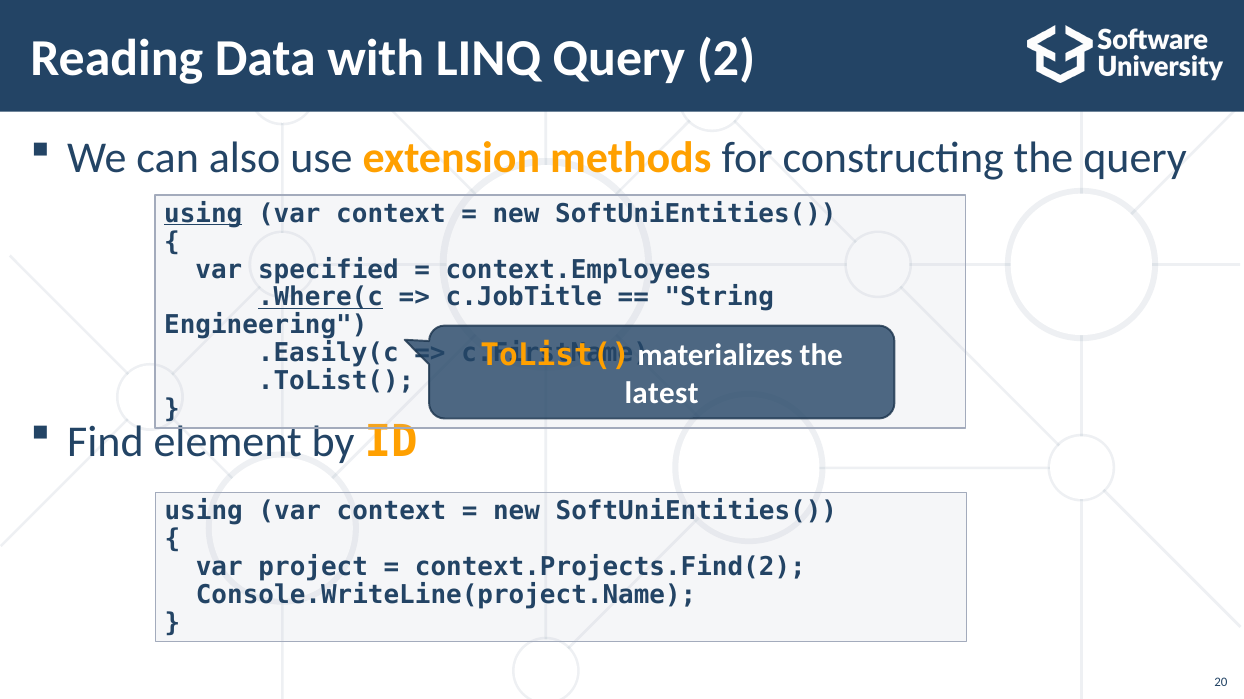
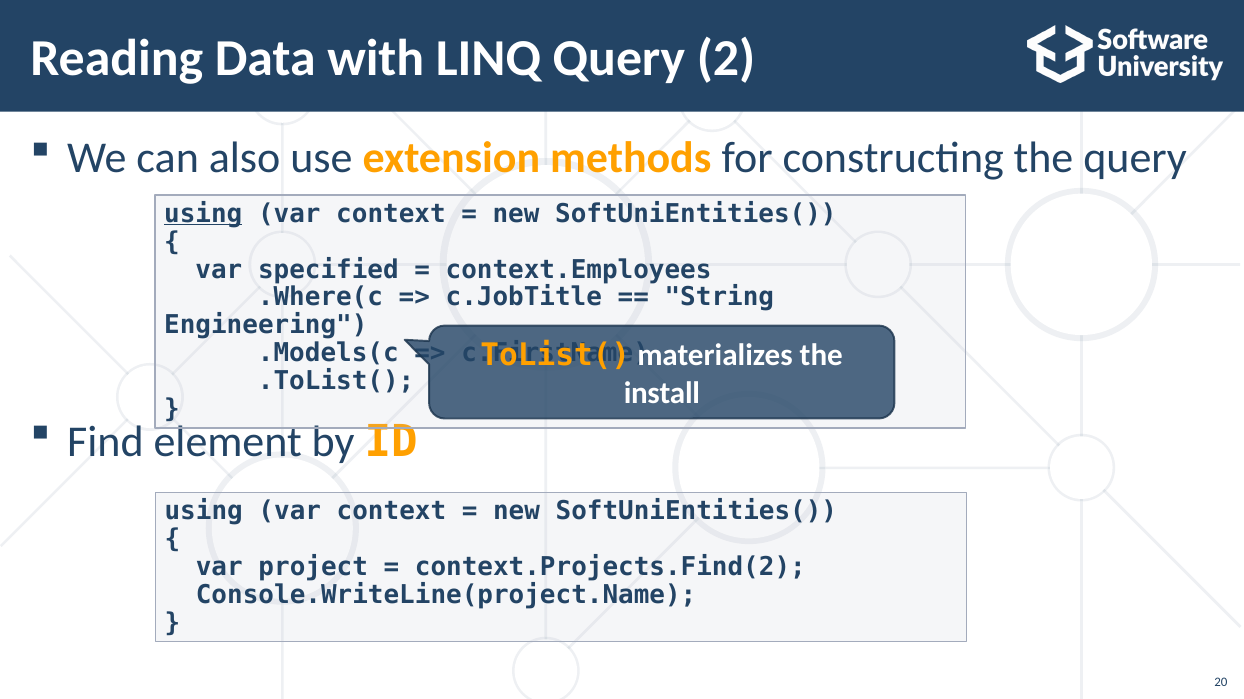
.Where(c underline: present -> none
.Easily(c: .Easily(c -> .Models(c
latest: latest -> install
